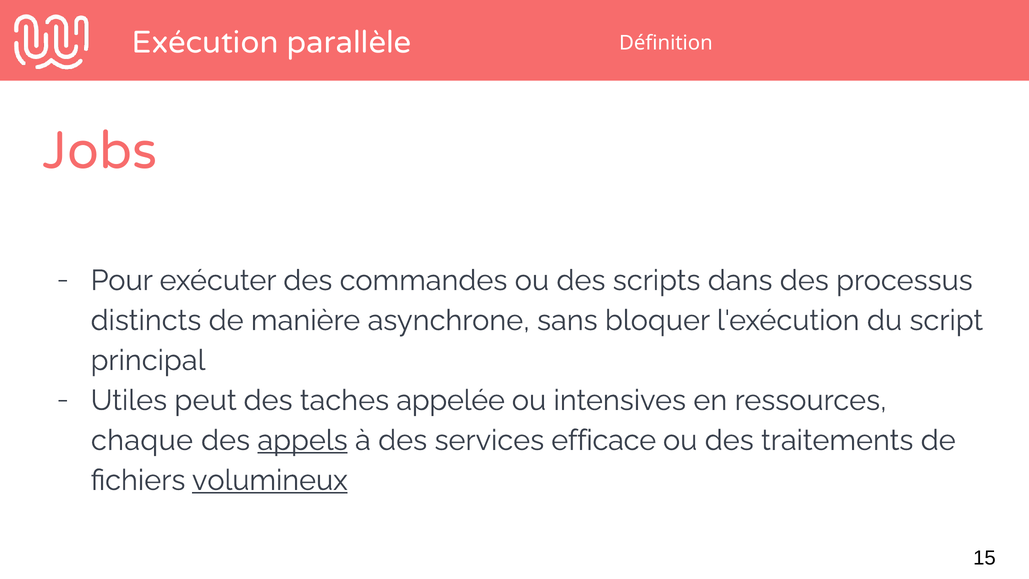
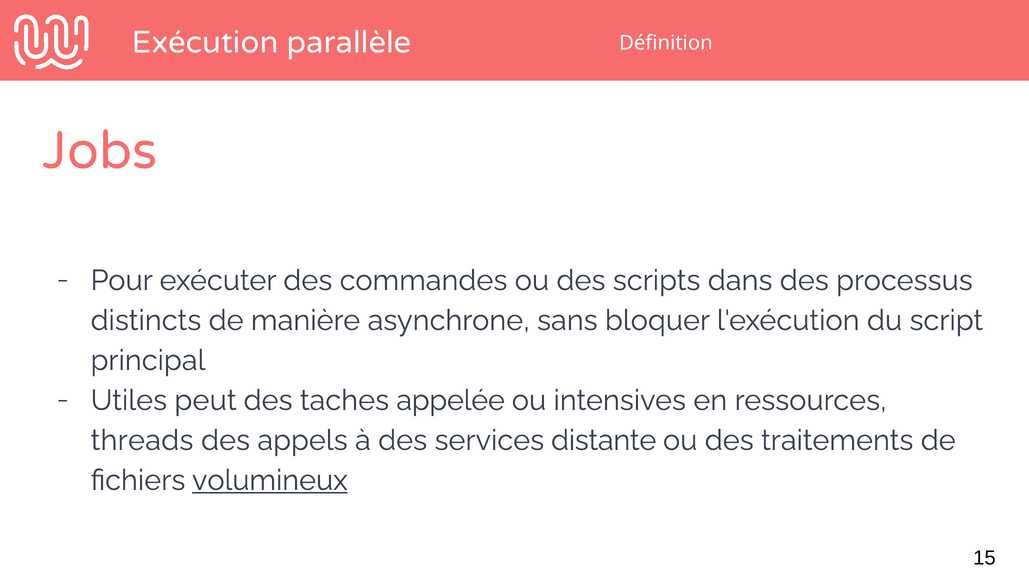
chaque: chaque -> threads
appels underline: present -> none
efficace: efficace -> distante
